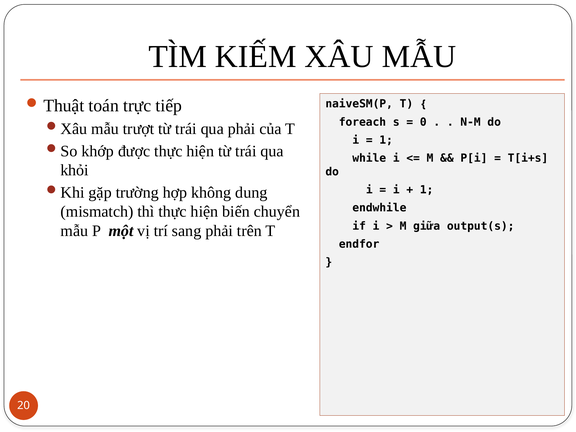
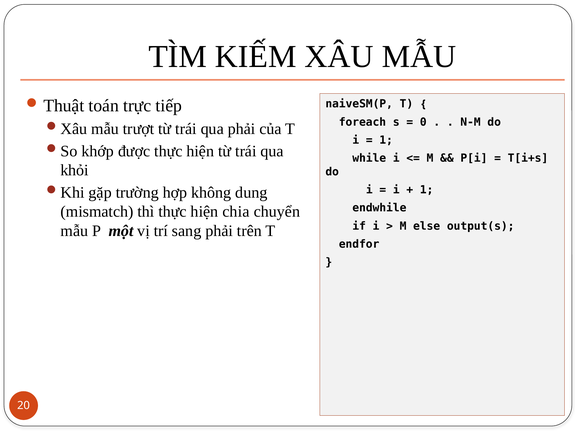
biến: biến -> chia
giữa: giữa -> else
